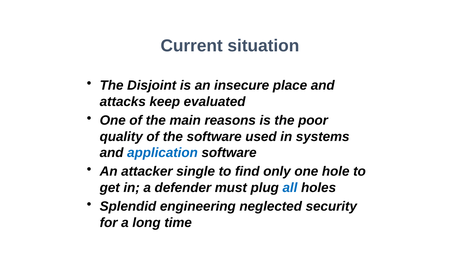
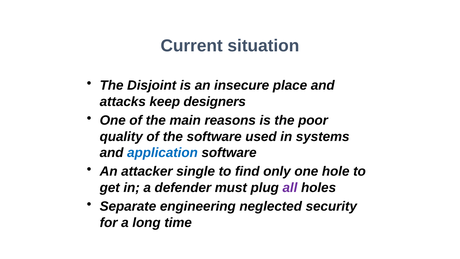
evaluated: evaluated -> designers
all colour: blue -> purple
Splendid: Splendid -> Separate
